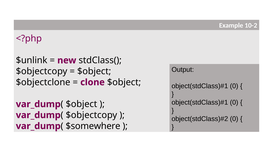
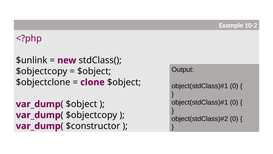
$somewhere: $somewhere -> $constructor
